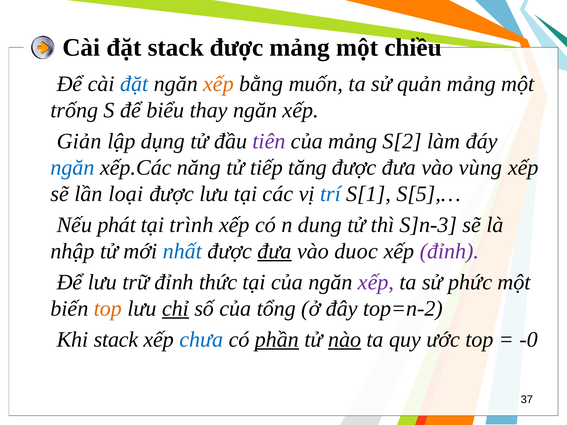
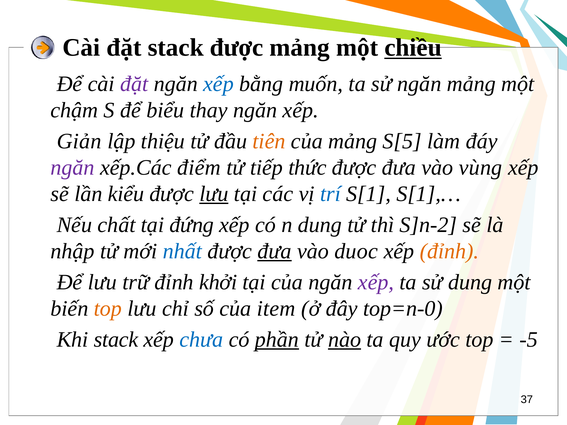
chiều underline: none -> present
đặt at (134, 84) colour: blue -> purple
xếp at (219, 84) colour: orange -> blue
sử quản: quản -> ngăn
trống: trống -> chậm
dụng: dụng -> thiệu
tiên colour: purple -> orange
S[2: S[2 -> S[5
ngăn at (73, 168) colour: blue -> purple
năng: năng -> điểm
tăng: tăng -> thức
loại: loại -> kiểu
lưu at (214, 194) underline: none -> present
S[5],…: S[5],… -> S[1],…
phát: phát -> chất
trình: trình -> đứng
S]n-3: S]n-3 -> S]n-2
đỉnh at (449, 251) colour: purple -> orange
thức: thức -> khởi
sử phức: phức -> dung
chỉ underline: present -> none
tổng: tổng -> item
top=n-2: top=n-2 -> top=n-0
-0: -0 -> -5
